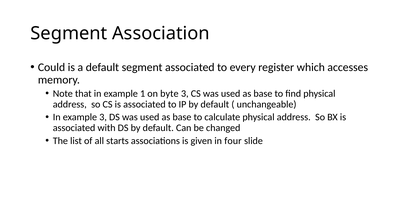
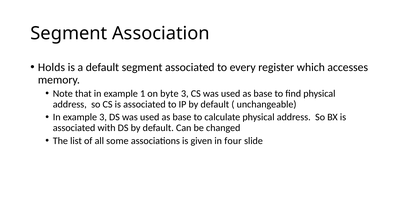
Could: Could -> Holds
starts: starts -> some
